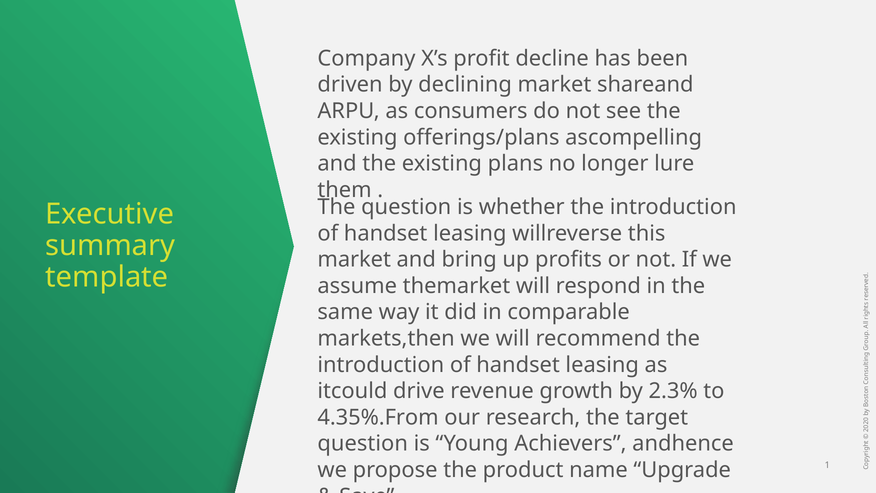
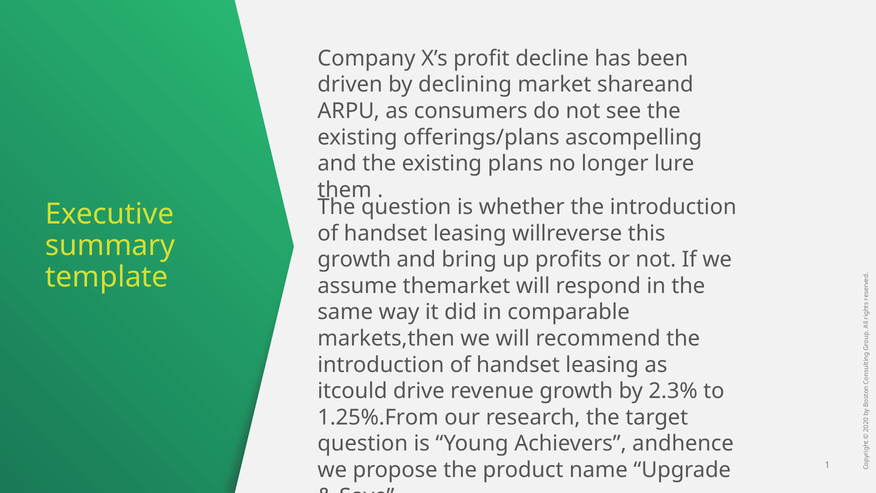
market at (354, 260): market -> growth
4.35%.From: 4.35%.From -> 1.25%.From
